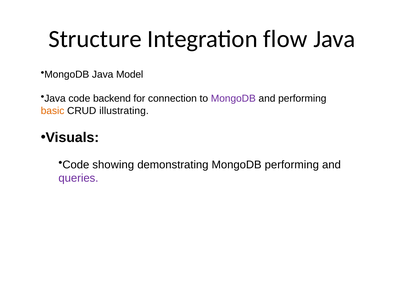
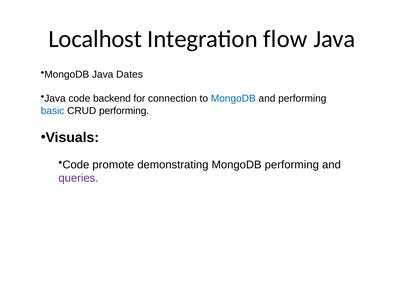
Structure: Structure -> Localhost
Model: Model -> Dates
MongoDB at (233, 99) colour: purple -> blue
basic colour: orange -> blue
CRUD illustrating: illustrating -> performing
showing: showing -> promote
